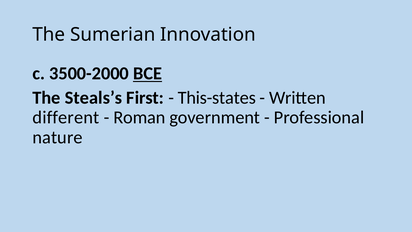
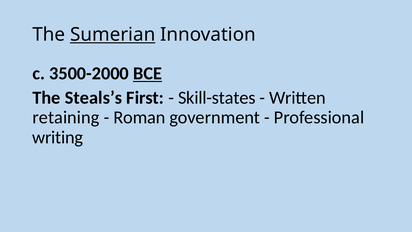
Sumerian underline: none -> present
This-states: This-states -> Skill-states
different: different -> retaining
nature: nature -> writing
